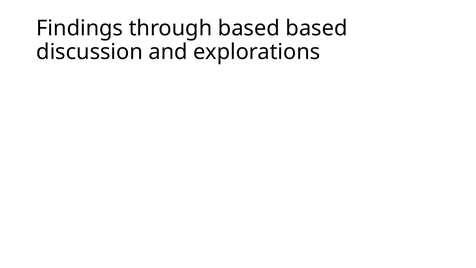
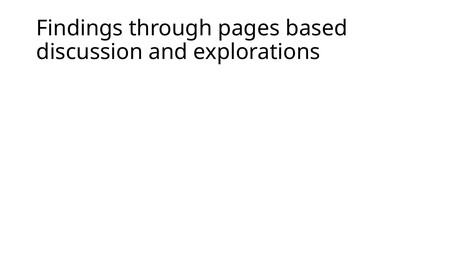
through based: based -> pages
